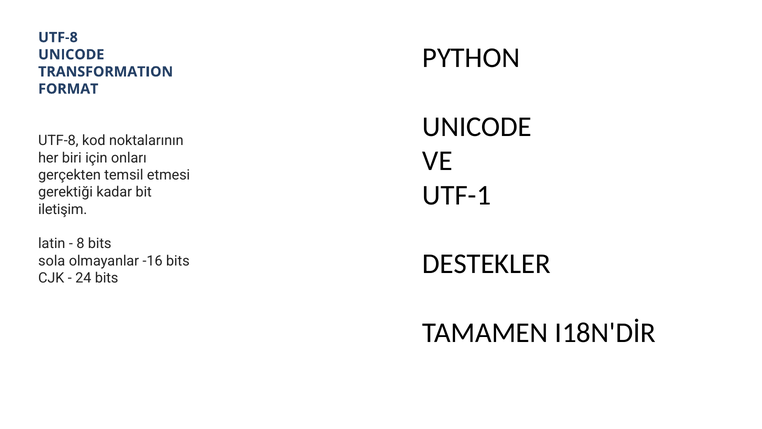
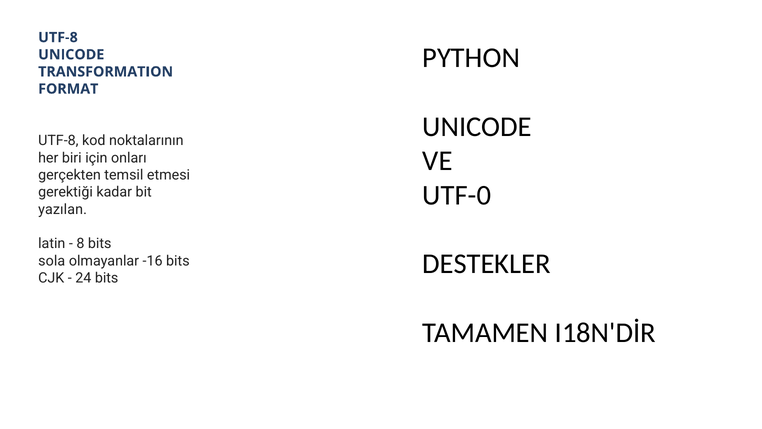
UTF-1: UTF-1 -> UTF-0
iletişim: iletişim -> yazılan
